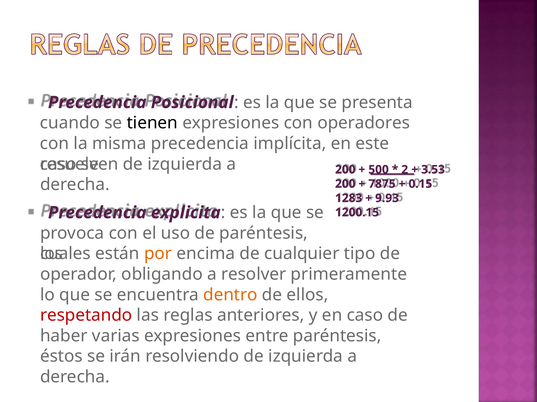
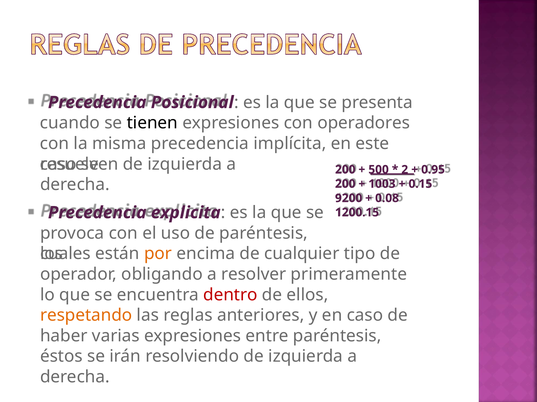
3.53: 3.53 -> 0.95
7875: 7875 -> 1003
1283: 1283 -> 9200
9.93: 9.93 -> 0.08
dentro colour: orange -> red
respetando colour: red -> orange
